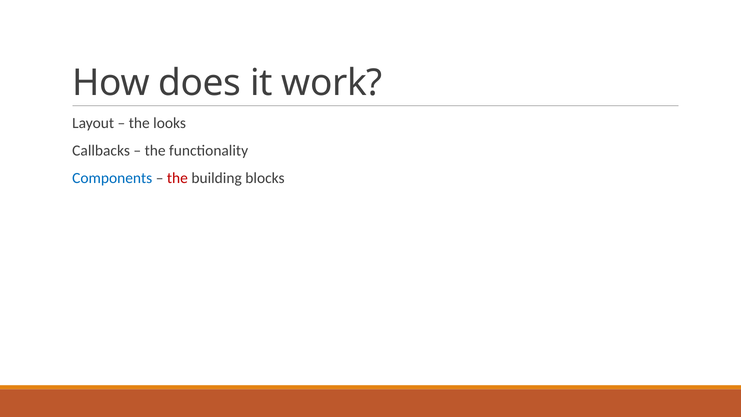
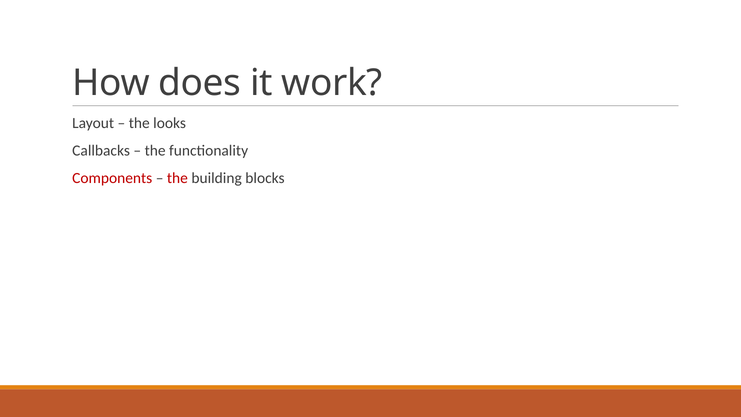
Components colour: blue -> red
